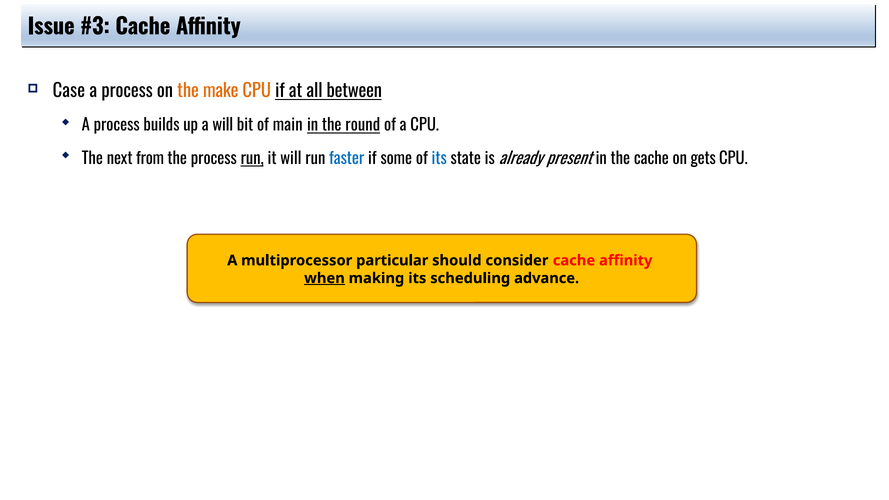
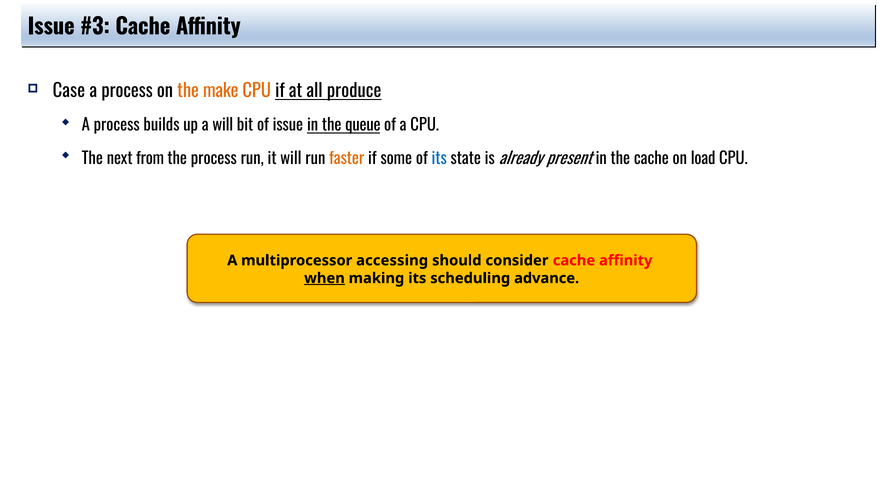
between: between -> produce
of main: main -> issue
round: round -> queue
run at (252, 159) underline: present -> none
faster colour: blue -> orange
gets: gets -> load
particular: particular -> accessing
